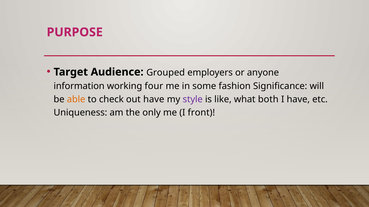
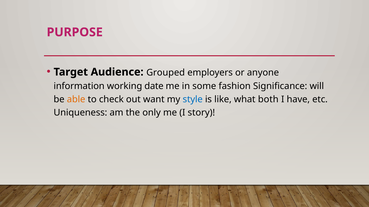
four: four -> date
out have: have -> want
style colour: purple -> blue
front: front -> story
